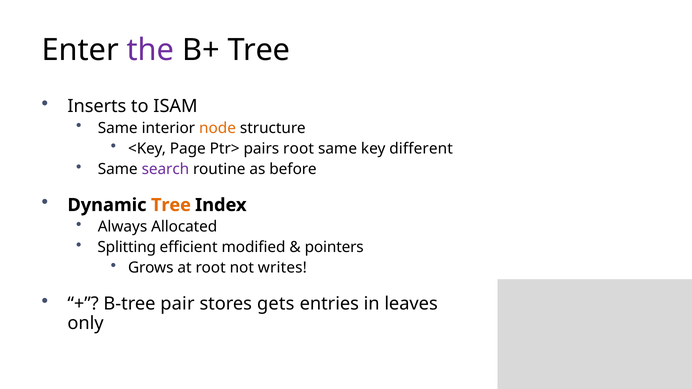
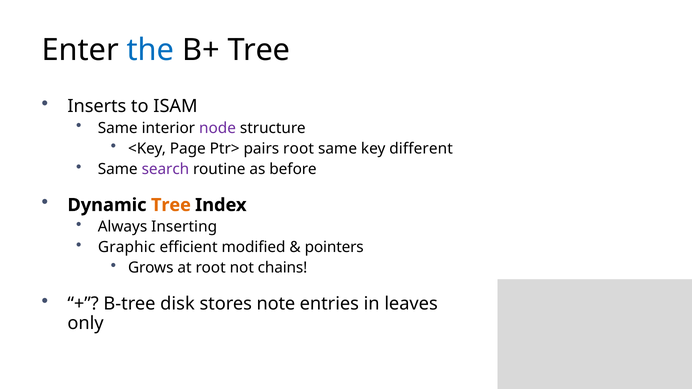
the colour: purple -> blue
node colour: orange -> purple
Allocated: Allocated -> Inserting
Splitting: Splitting -> Graphic
writes: writes -> chains
pair: pair -> disk
gets: gets -> note
